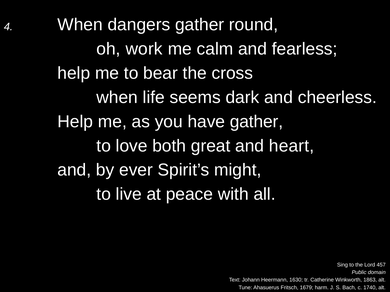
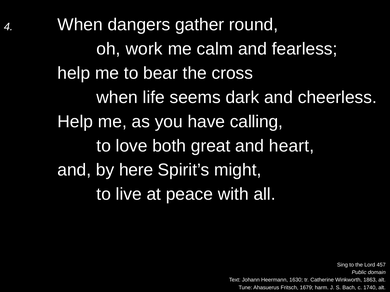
have gather: gather -> calling
ever: ever -> here
